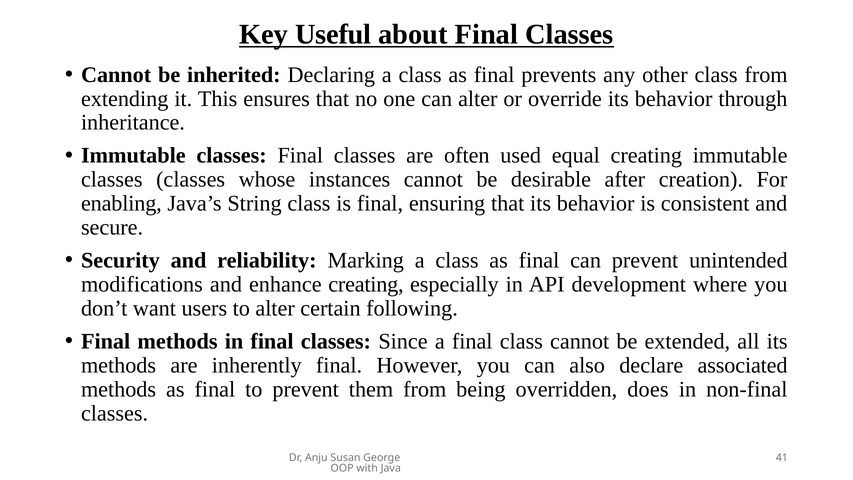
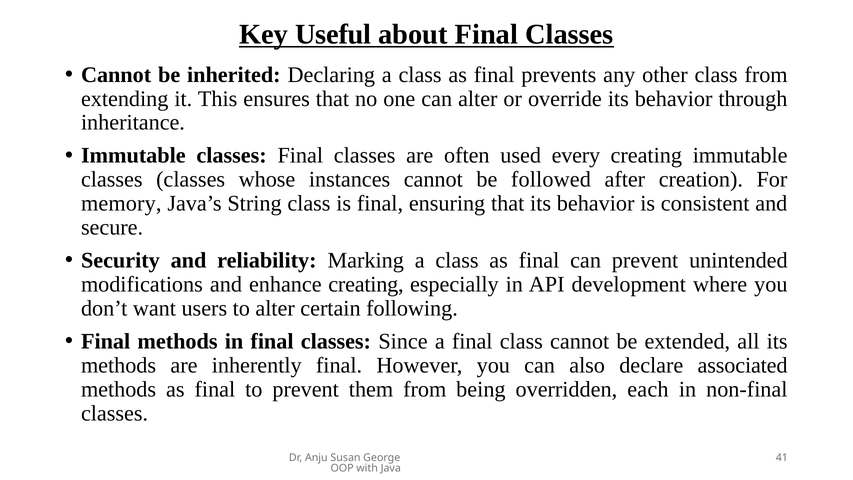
equal: equal -> every
desirable: desirable -> followed
enabling: enabling -> memory
does: does -> each
